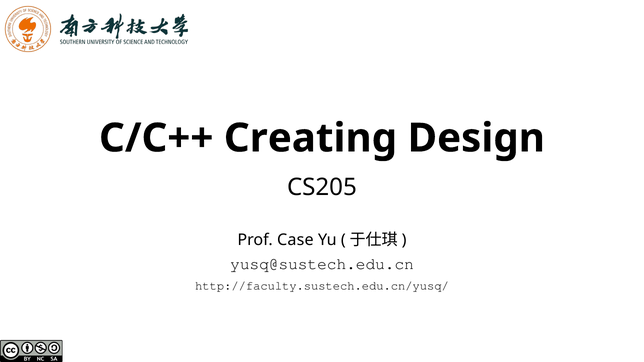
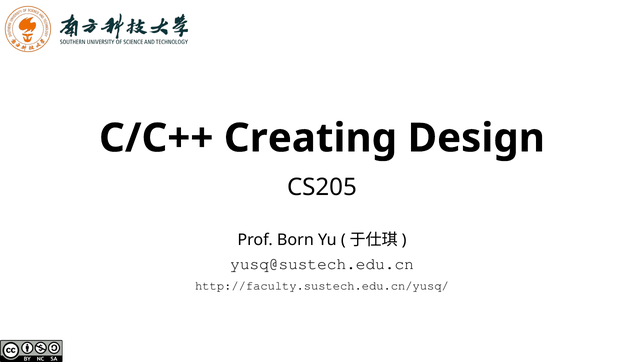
Case: Case -> Born
